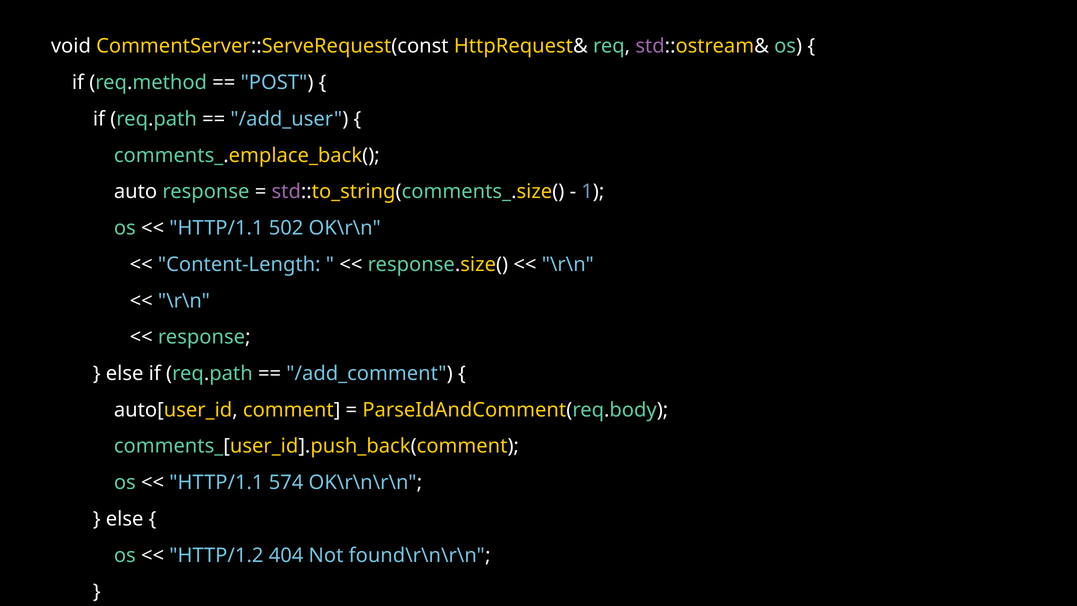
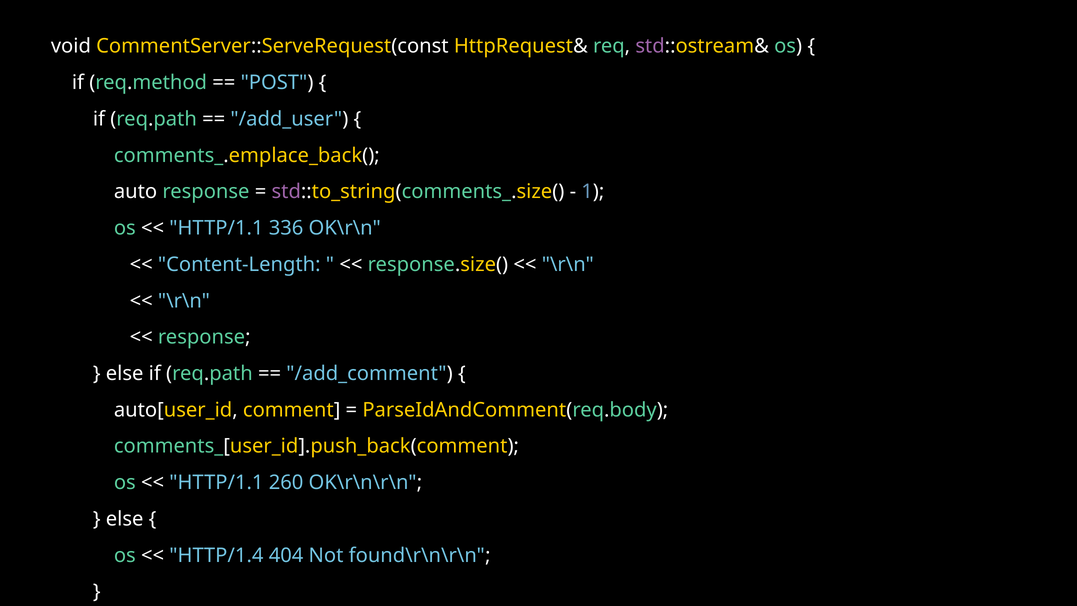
502: 502 -> 336
574: 574 -> 260
HTTP/1.2: HTTP/1.2 -> HTTP/1.4
